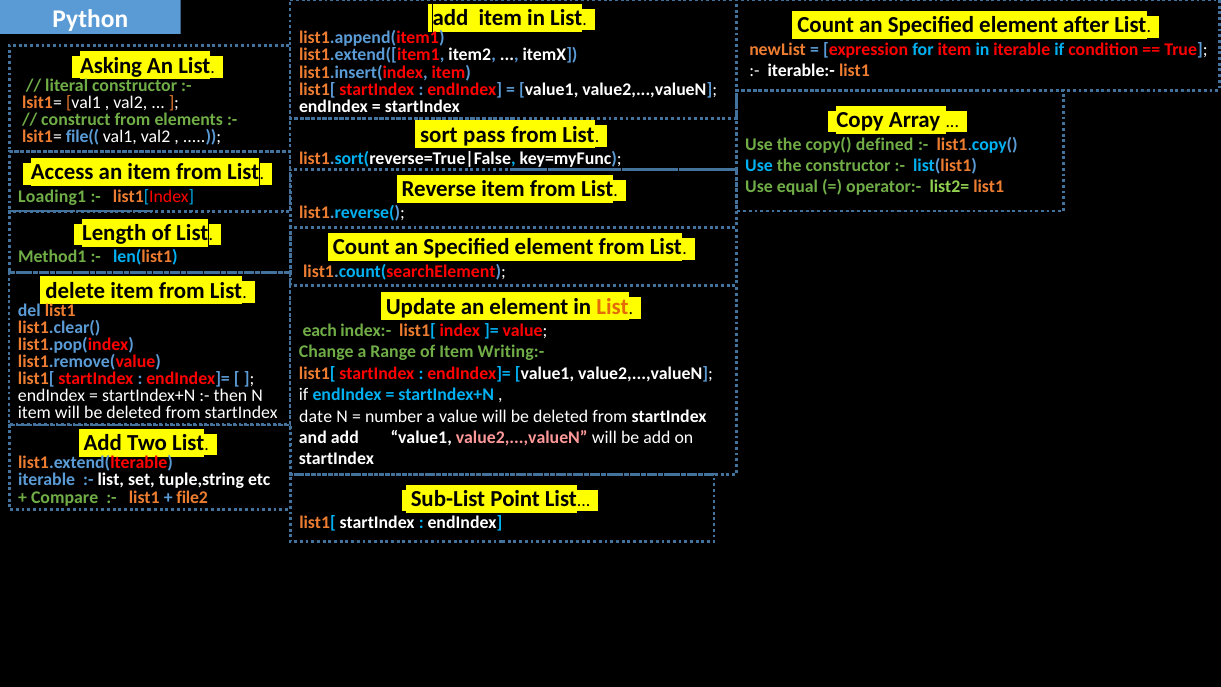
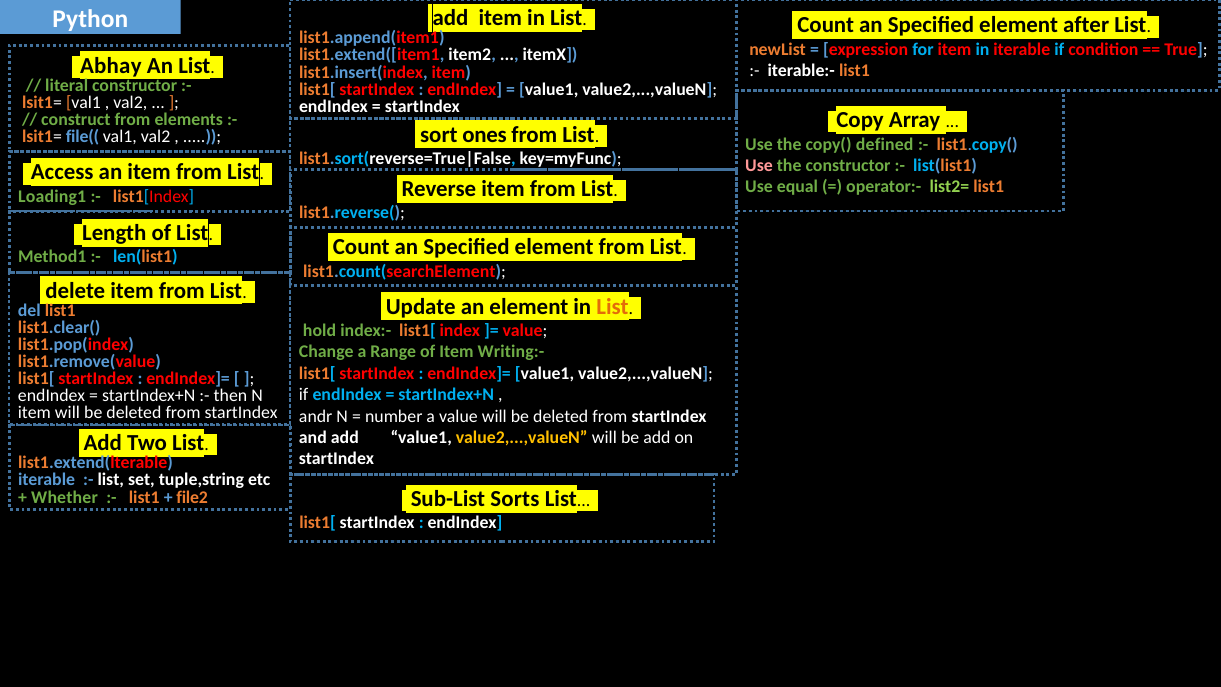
Asking: Asking -> Abhay
pass: pass -> ones
Use at (759, 165) colour: light blue -> pink
each: each -> hold
date: date -> andr
value2,...,valueN at (522, 437) colour: pink -> yellow
Point: Point -> Sorts
Compare: Compare -> Whether
